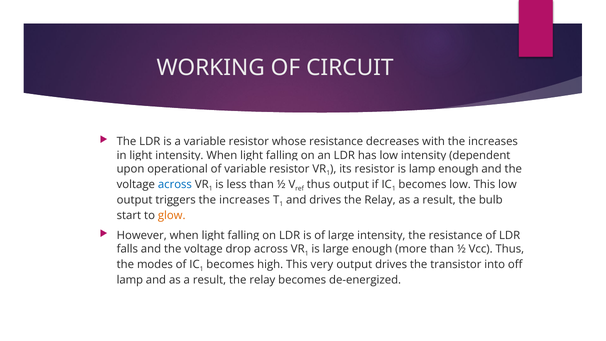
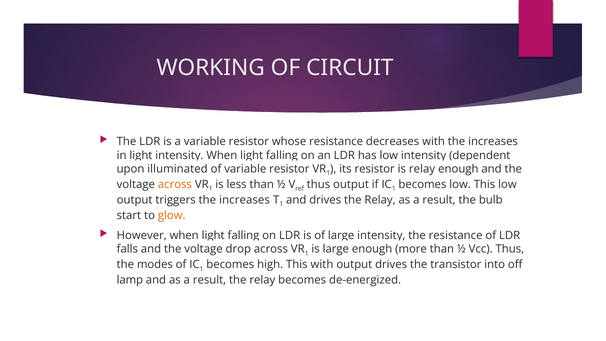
operational: operational -> illuminated
is lamp: lamp -> relay
across at (175, 184) colour: blue -> orange
This very: very -> with
